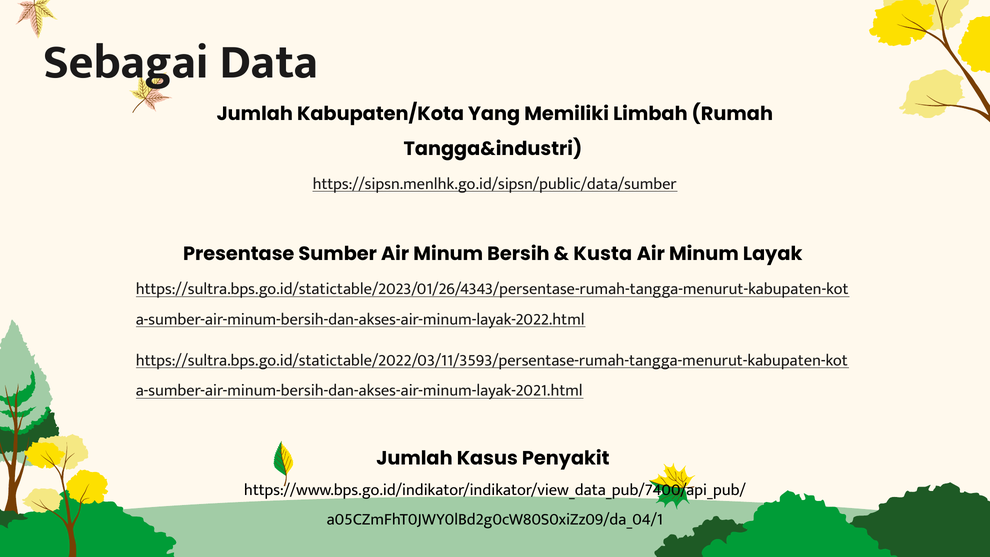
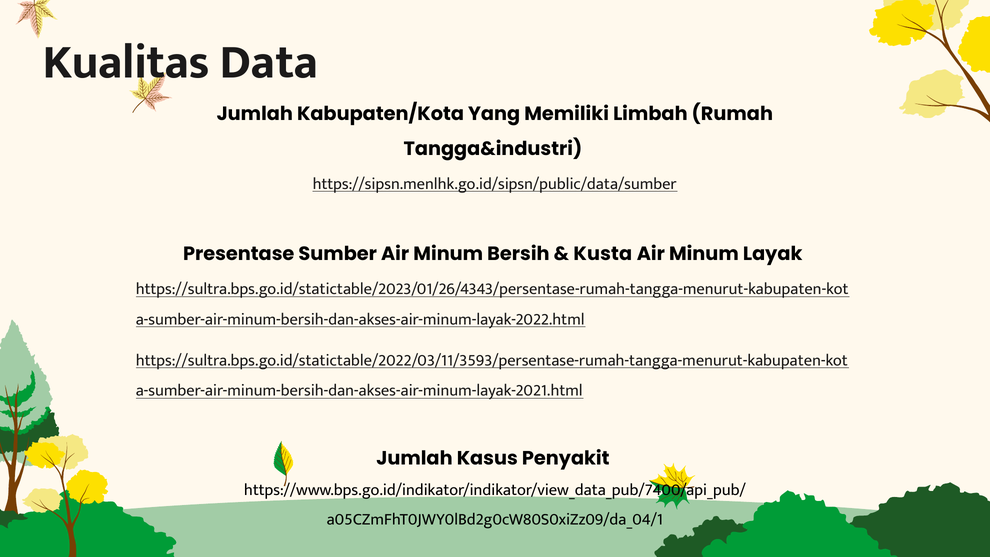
Sebagai: Sebagai -> Kualitas
